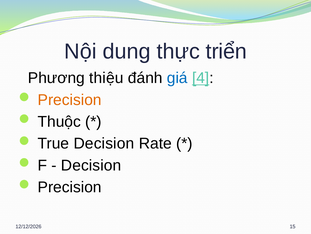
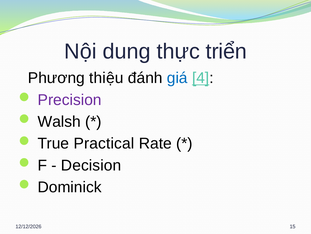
Precision at (70, 100) colour: orange -> purple
Thuộc: Thuộc -> Walsh
True Decision: Decision -> Practical
Precision at (70, 187): Precision -> Dominick
